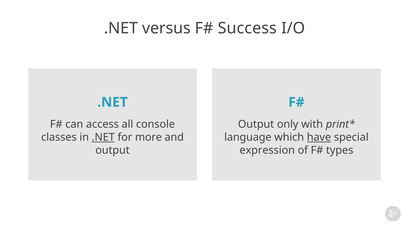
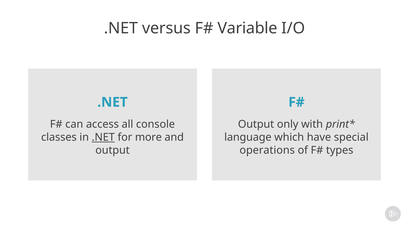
Success: Success -> Variable
have underline: present -> none
expression: expression -> operations
